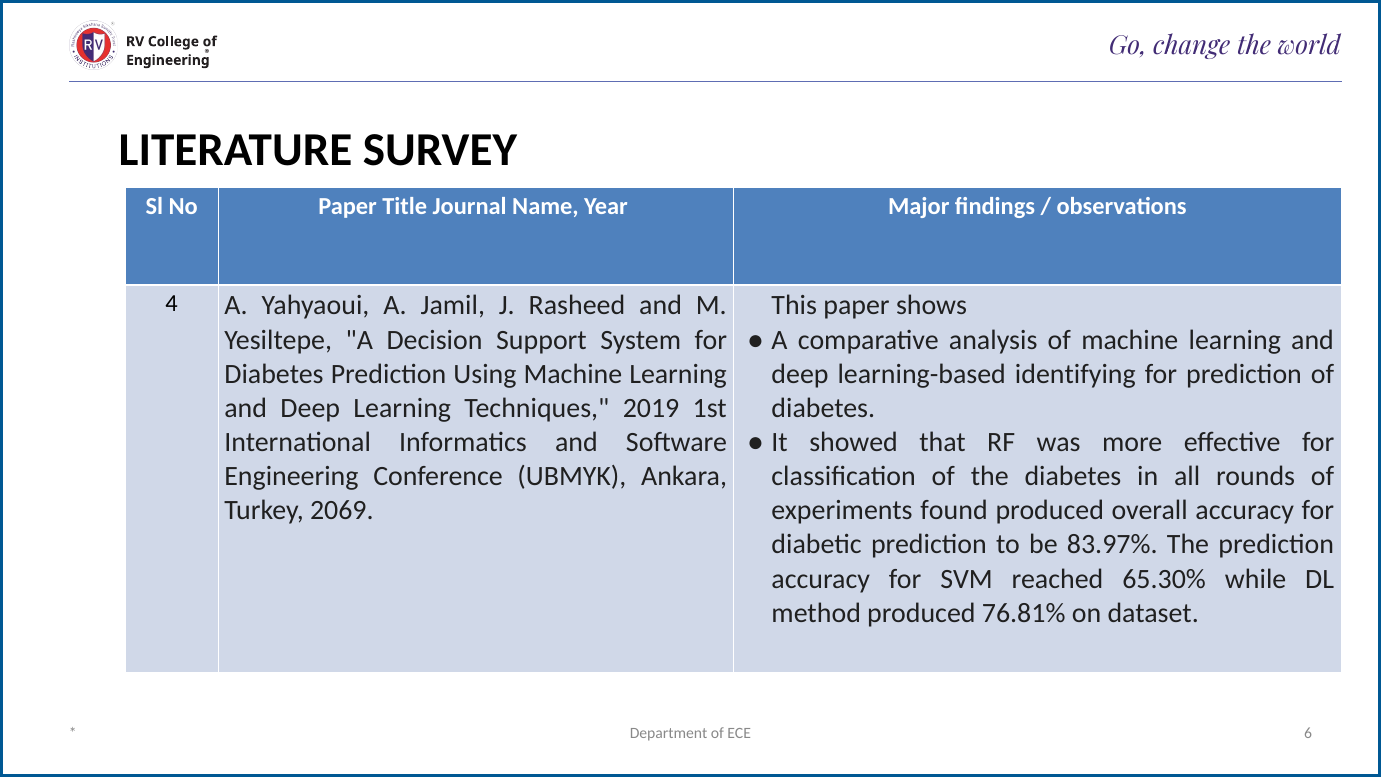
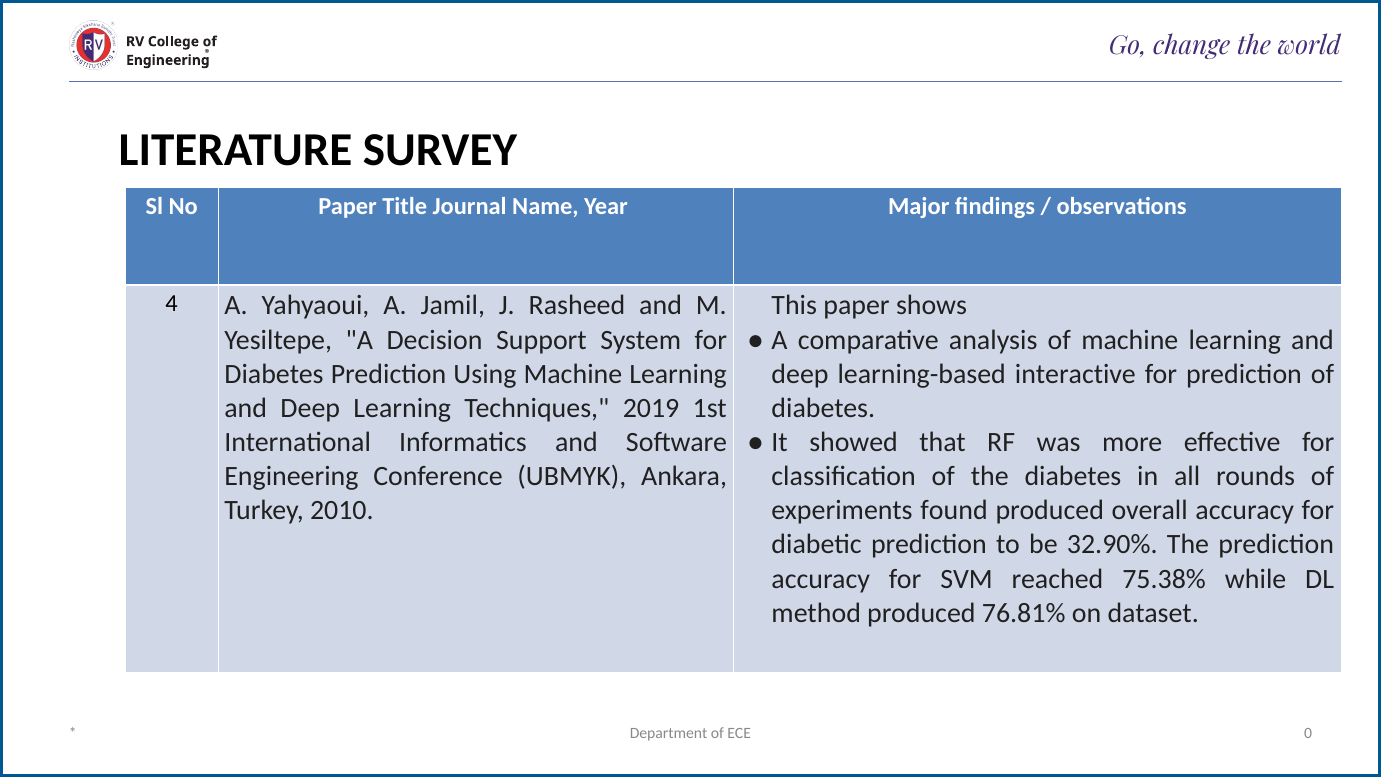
identifying: identifying -> interactive
2069: 2069 -> 2010
83.97%: 83.97% -> 32.90%
65.30%: 65.30% -> 75.38%
6: 6 -> 0
